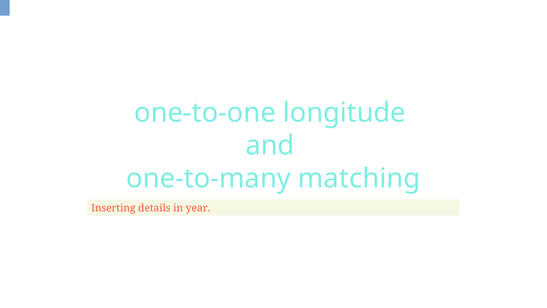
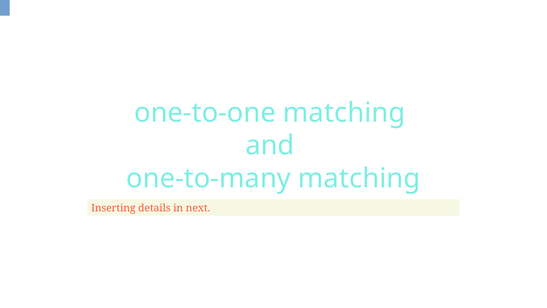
one-to-one longitude: longitude -> matching
year: year -> next
